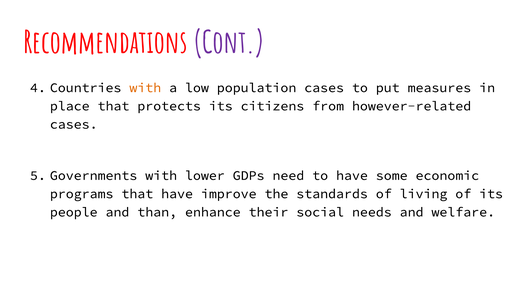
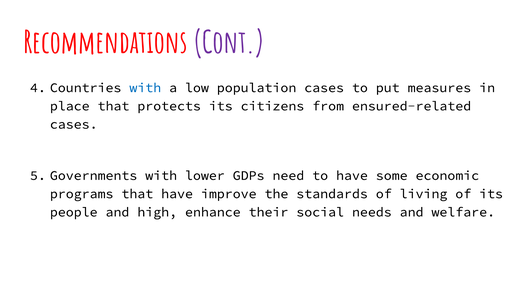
with at (145, 88) colour: orange -> blue
however-related: however-related -> ensured-related
than: than -> high
